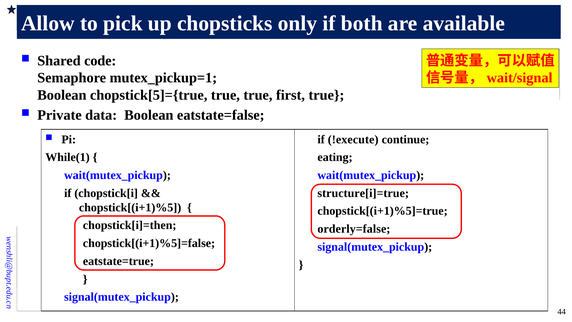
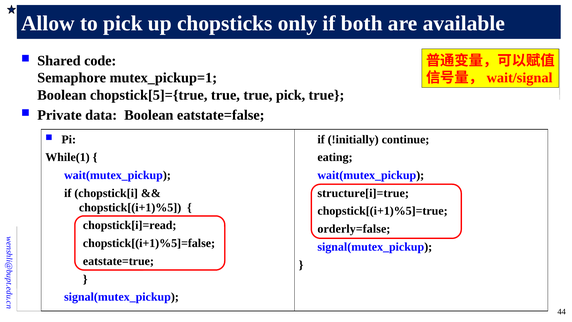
true first: first -> pick
!execute: !execute -> !initially
chopstick[i]=then: chopstick[i]=then -> chopstick[i]=read
